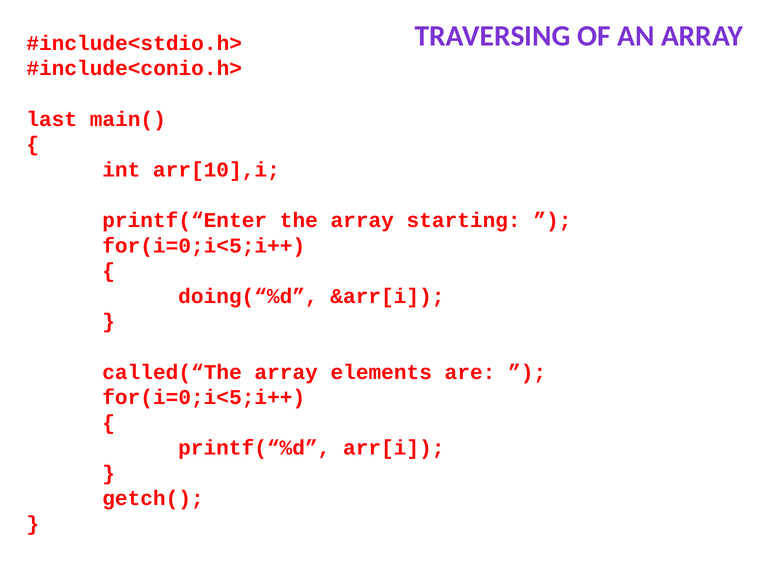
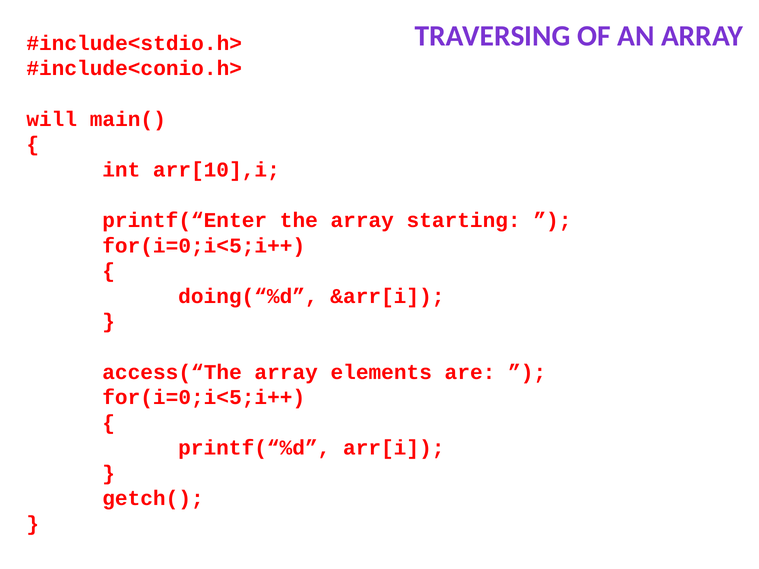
last: last -> will
called(“The: called(“The -> access(“The
